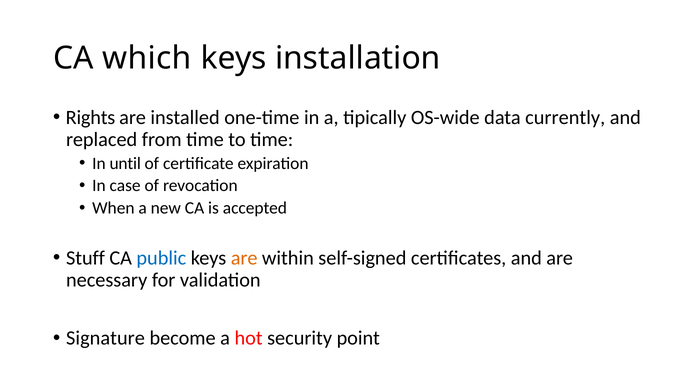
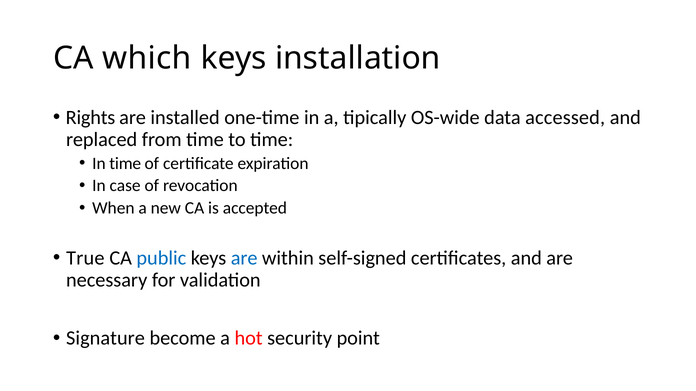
currently: currently -> accessed
In until: until -> time
Stuff: Stuff -> True
are at (244, 258) colour: orange -> blue
